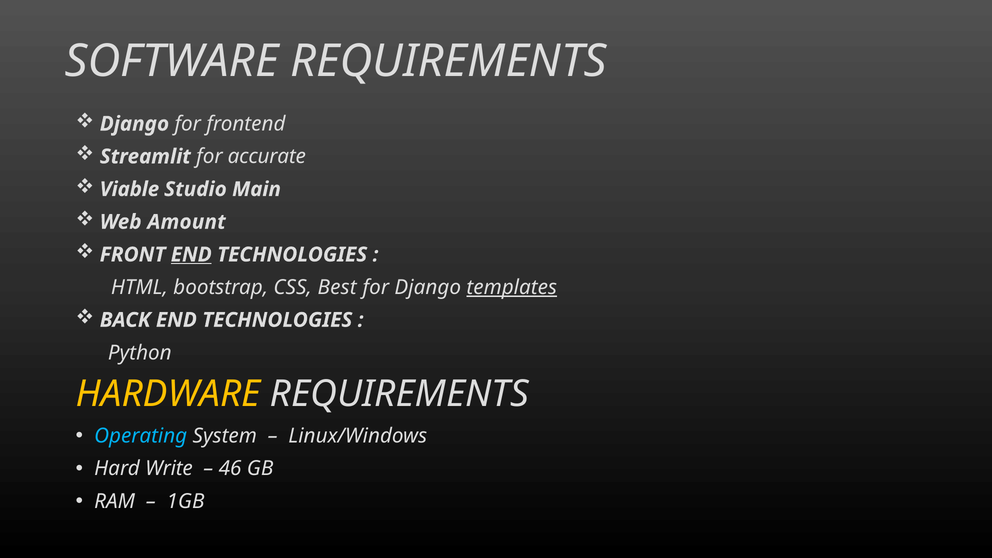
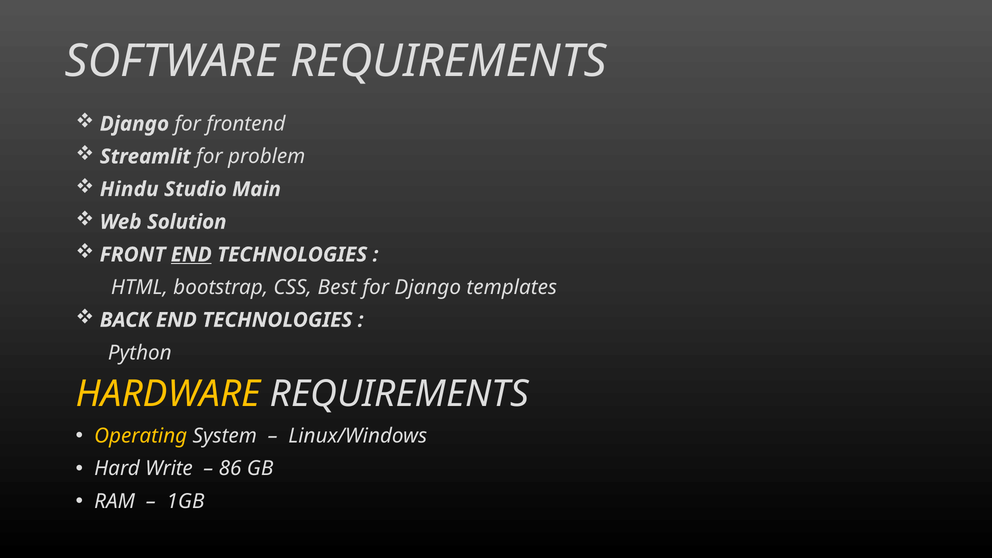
accurate: accurate -> problem
Viable: Viable -> Hindu
Amount: Amount -> Solution
templates underline: present -> none
Operating colour: light blue -> yellow
46: 46 -> 86
